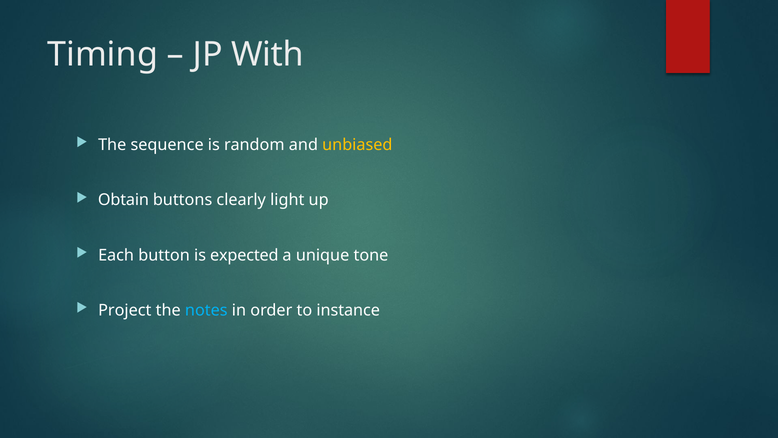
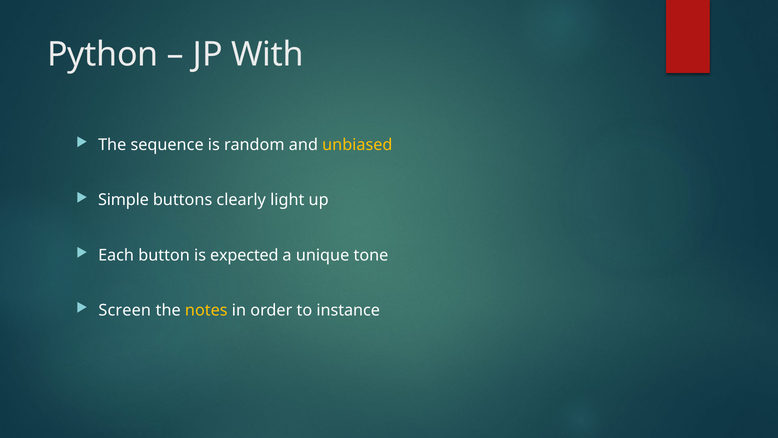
Timing: Timing -> Python
Obtain: Obtain -> Simple
Project: Project -> Screen
notes colour: light blue -> yellow
